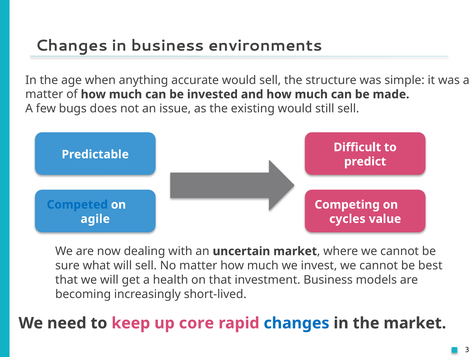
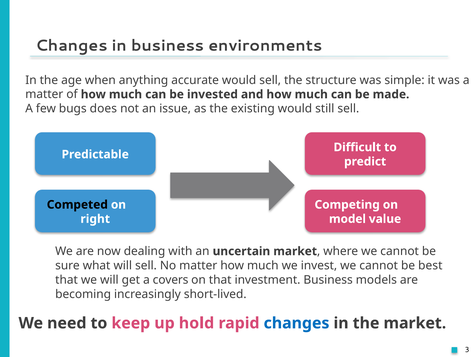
Competed colour: blue -> black
agile: agile -> right
cycles: cycles -> model
health: health -> covers
core: core -> hold
